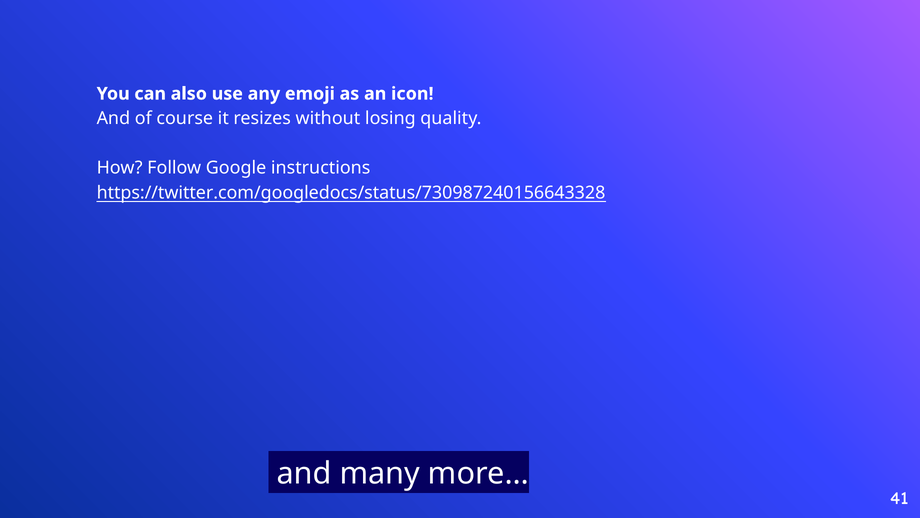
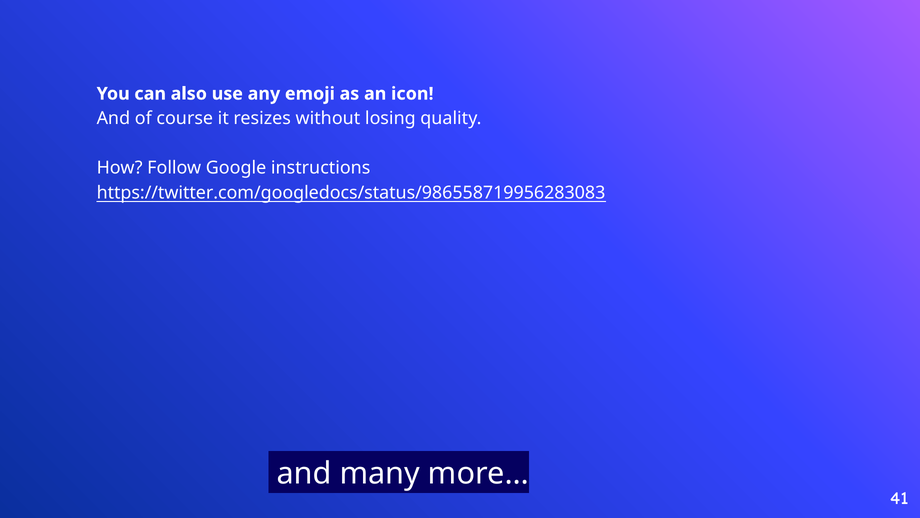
https://twitter.com/googledocs/status/730987240156643328: https://twitter.com/googledocs/status/730987240156643328 -> https://twitter.com/googledocs/status/986558719956283083
